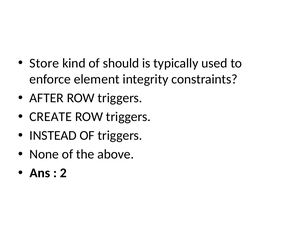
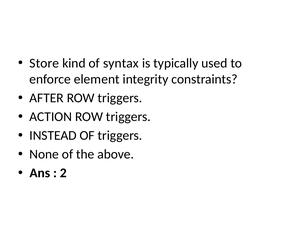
should: should -> syntax
CREATE: CREATE -> ACTION
